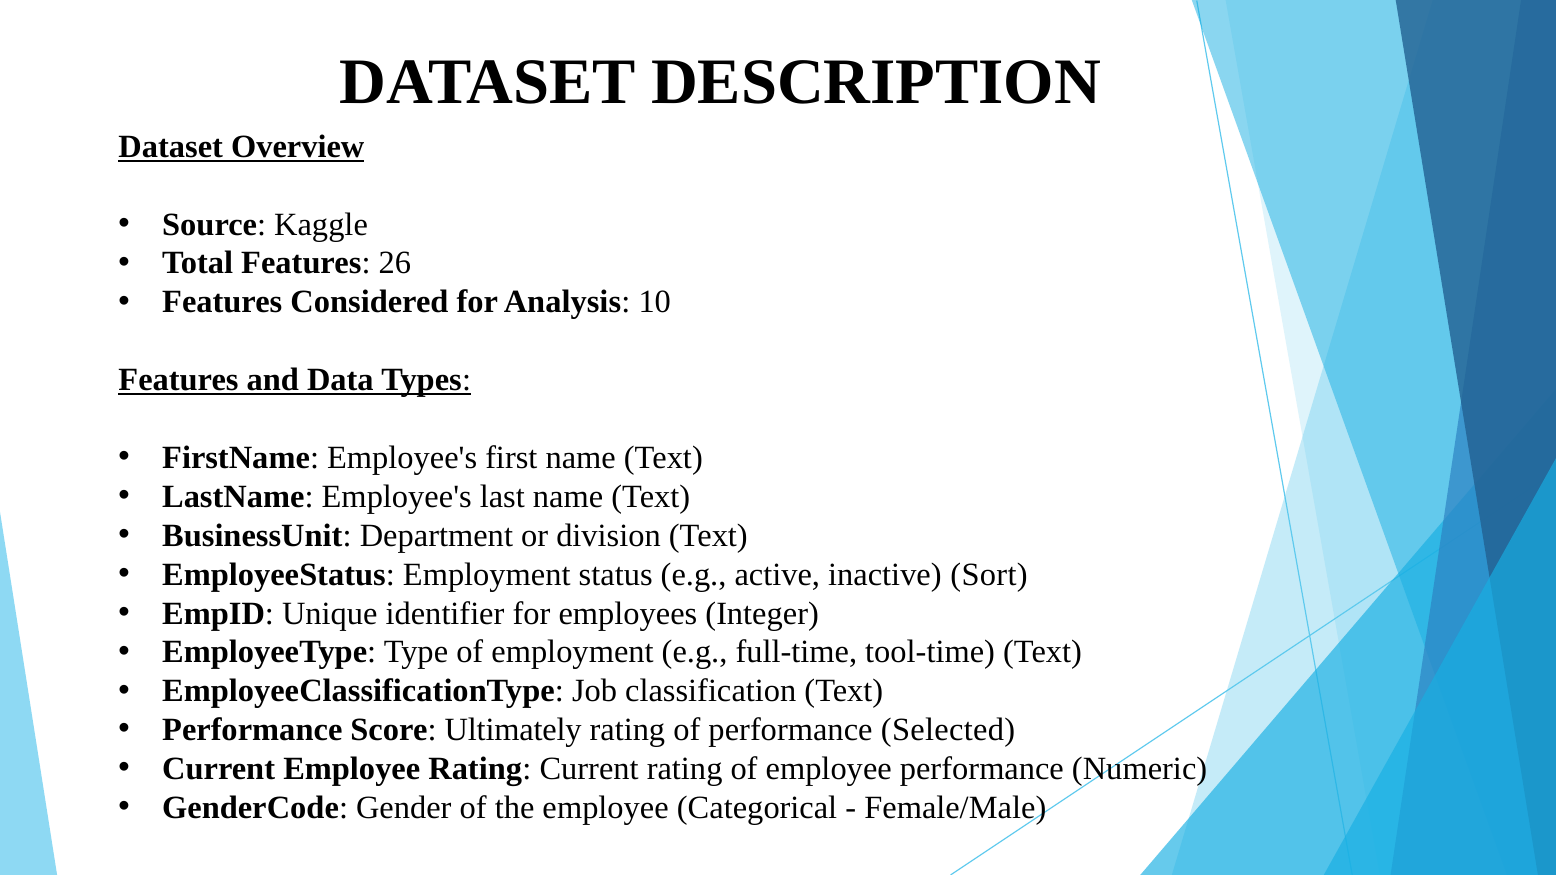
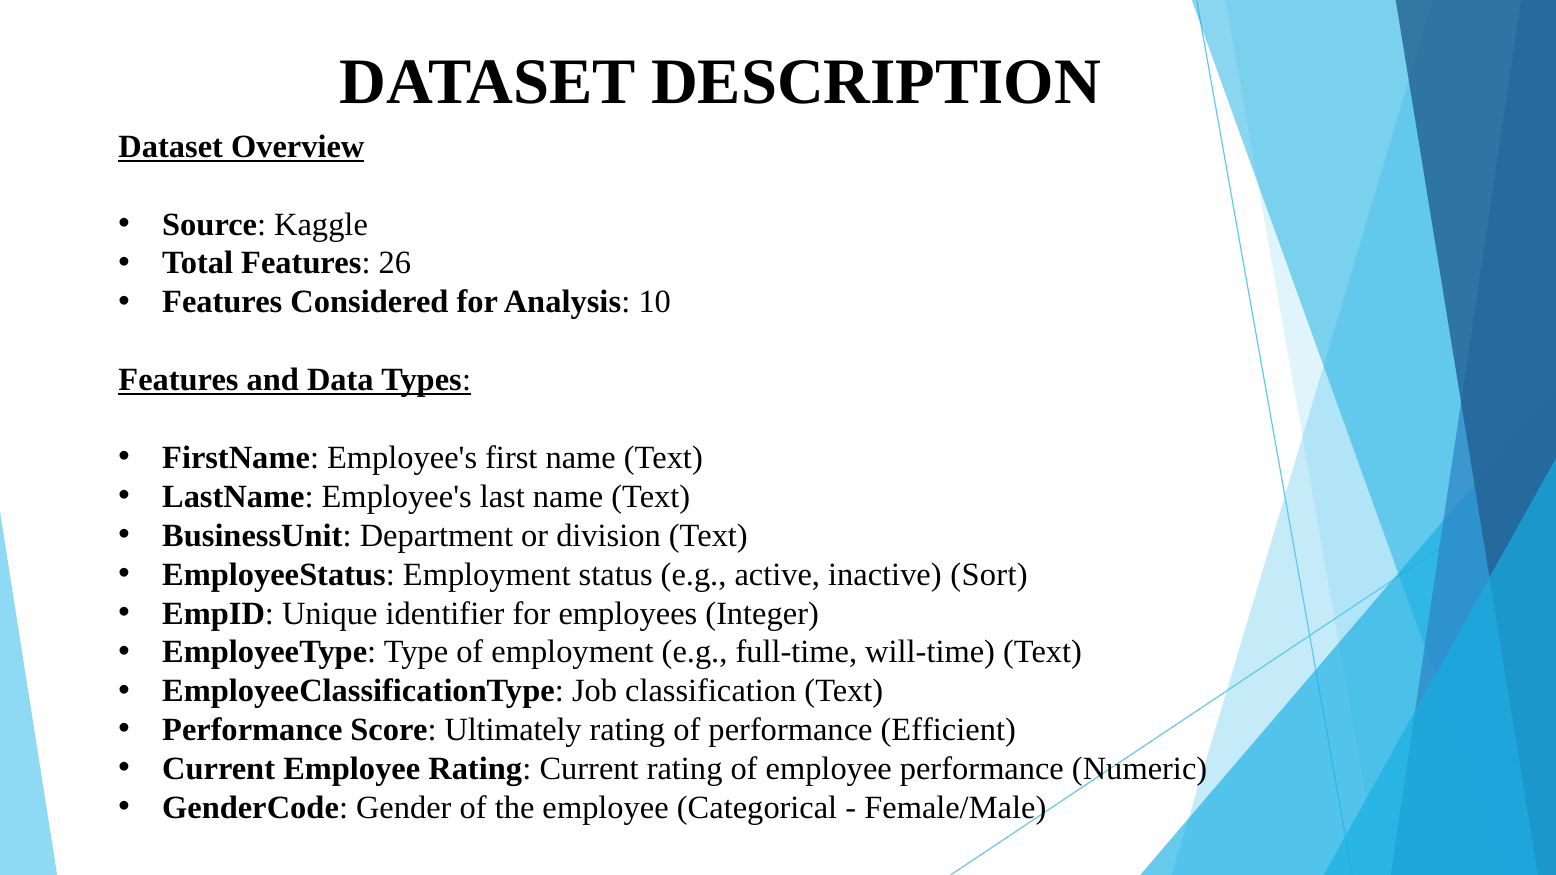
tool-time: tool-time -> will-time
Selected: Selected -> Efficient
